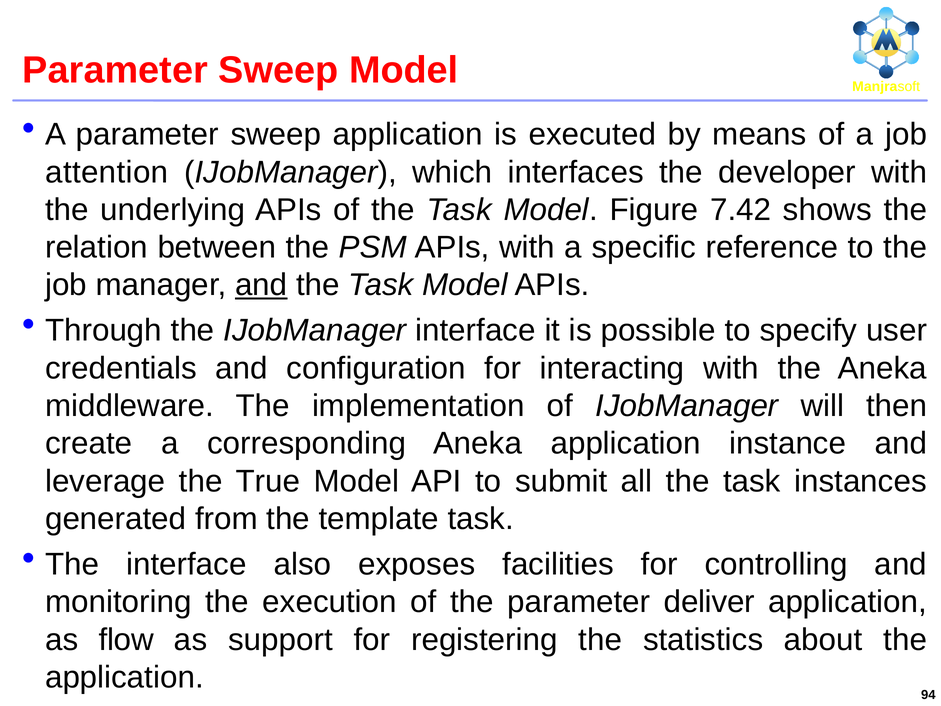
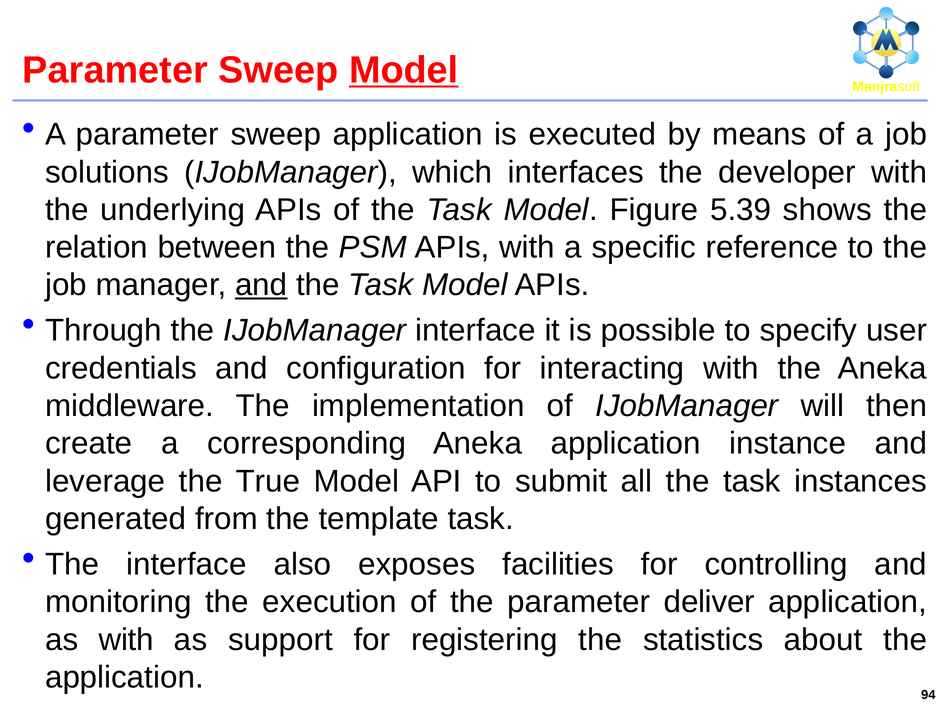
Model at (404, 70) underline: none -> present
attention: attention -> solutions
7.42: 7.42 -> 5.39
as flow: flow -> with
